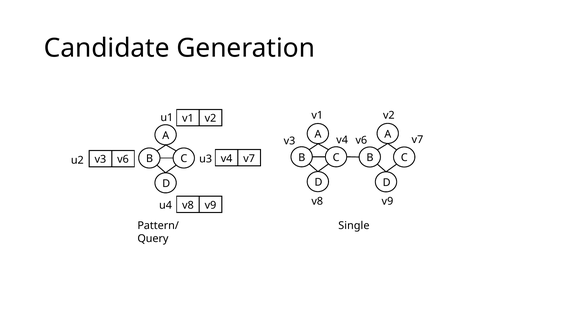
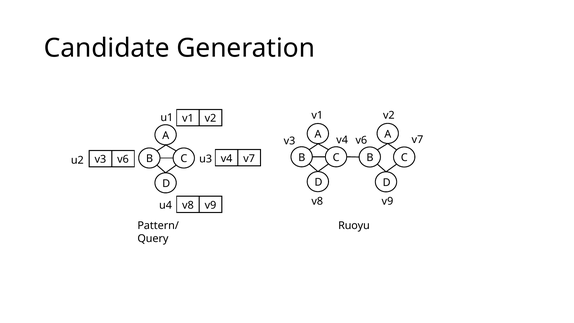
Single: Single -> Ruoyu
